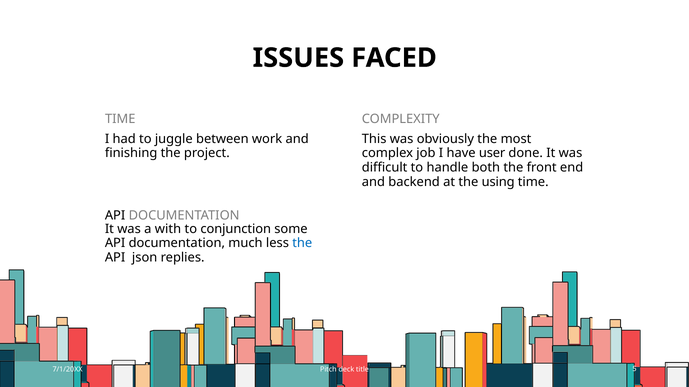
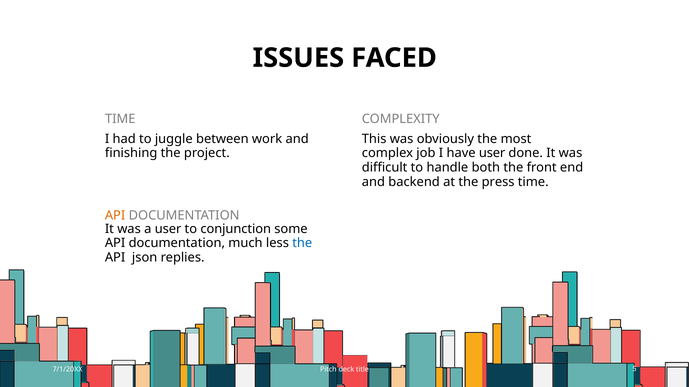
using: using -> press
API at (115, 216) colour: black -> orange
a with: with -> user
